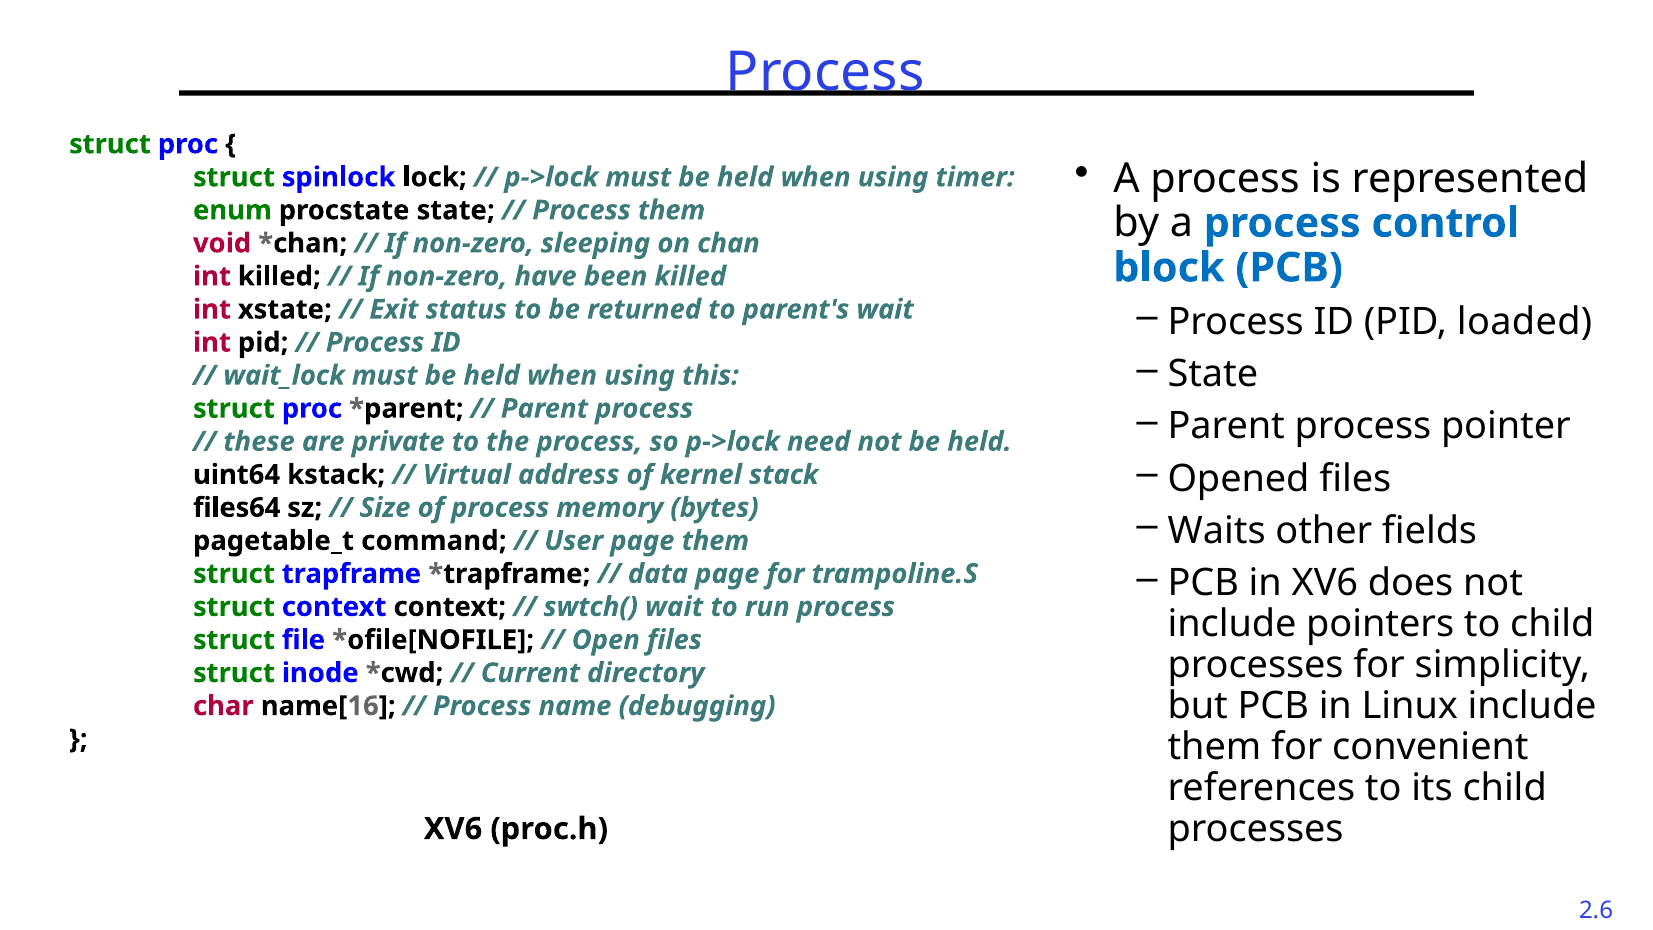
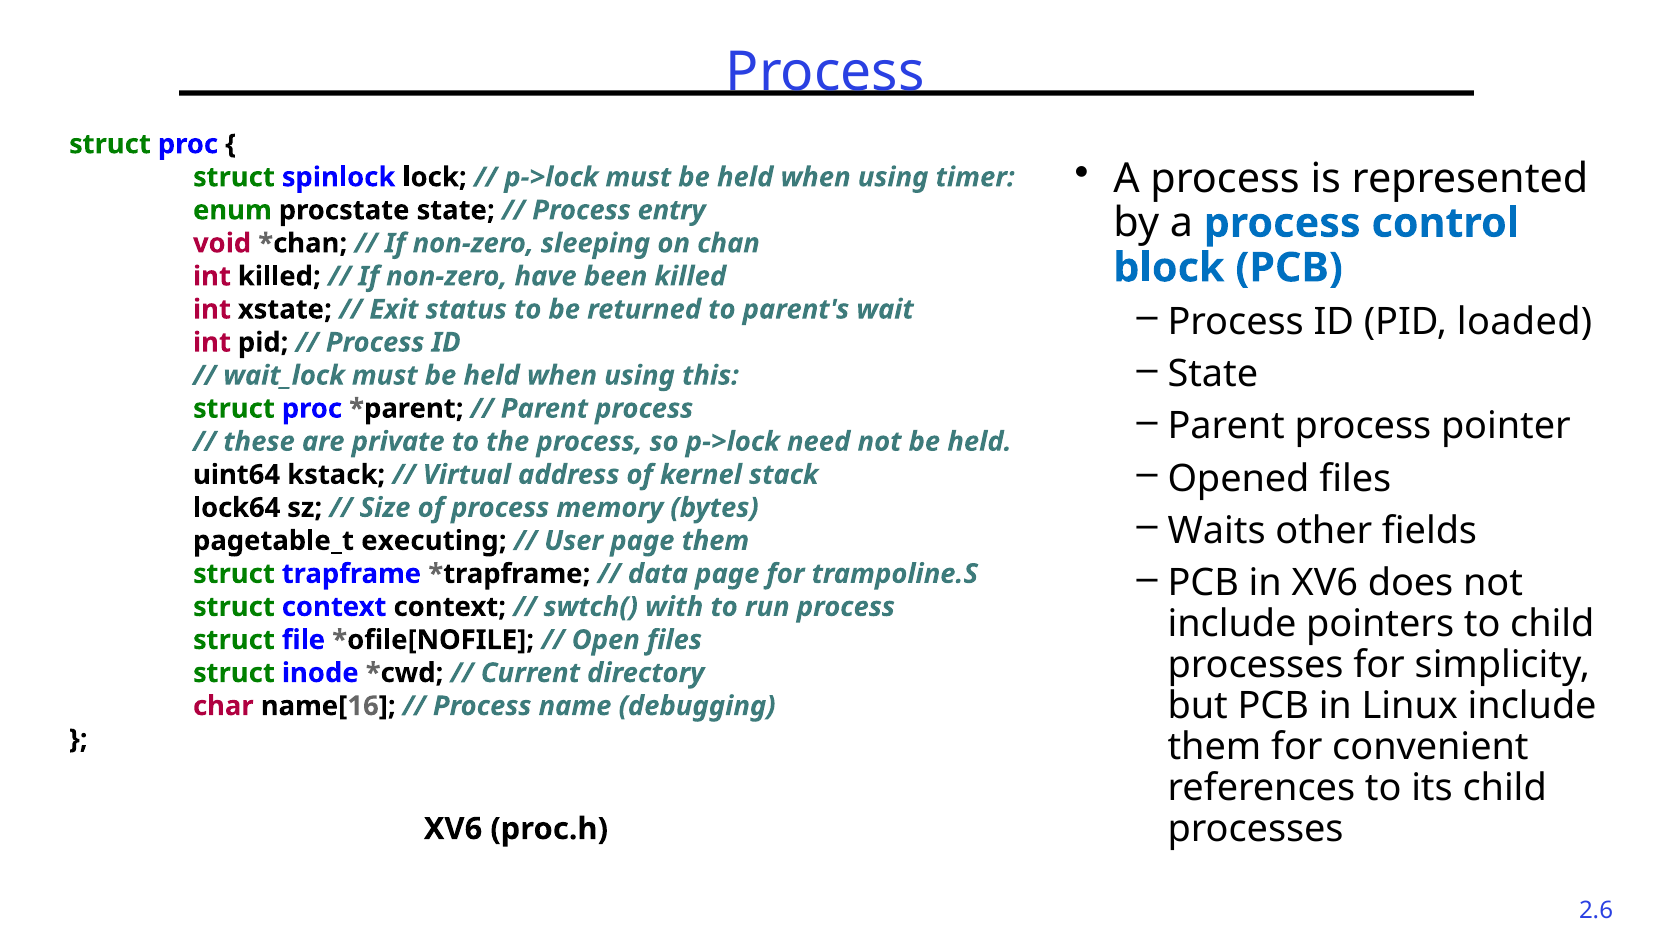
Process them: them -> entry
files64: files64 -> lock64
command: command -> executing
swtch( wait: wait -> with
